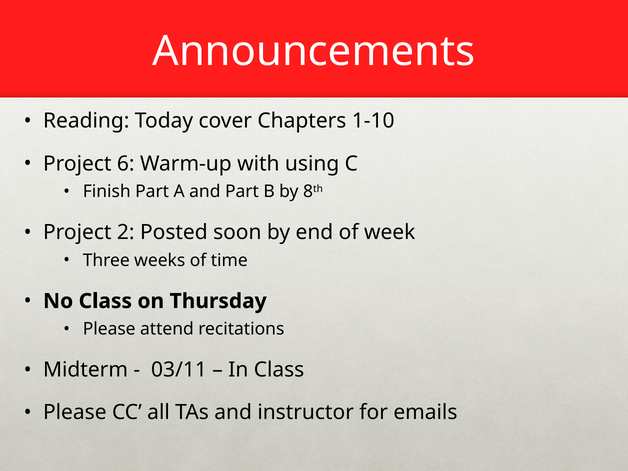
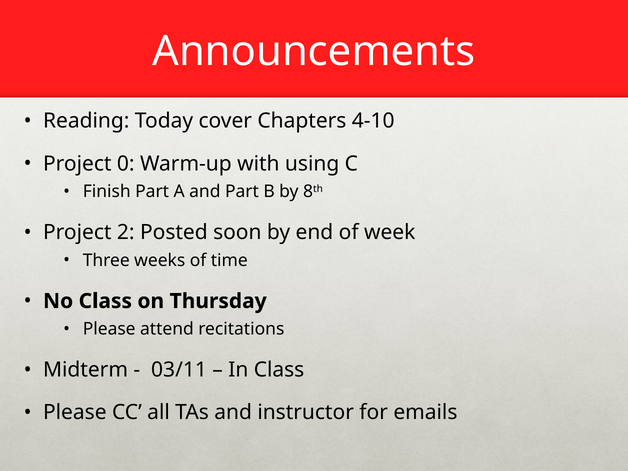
1-10: 1-10 -> 4-10
6: 6 -> 0
